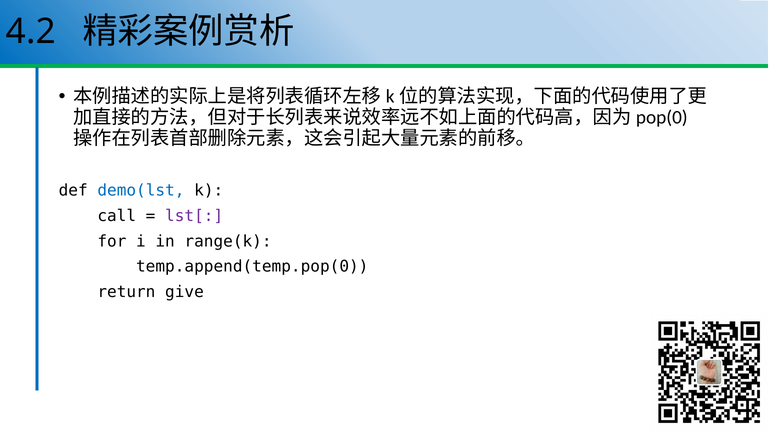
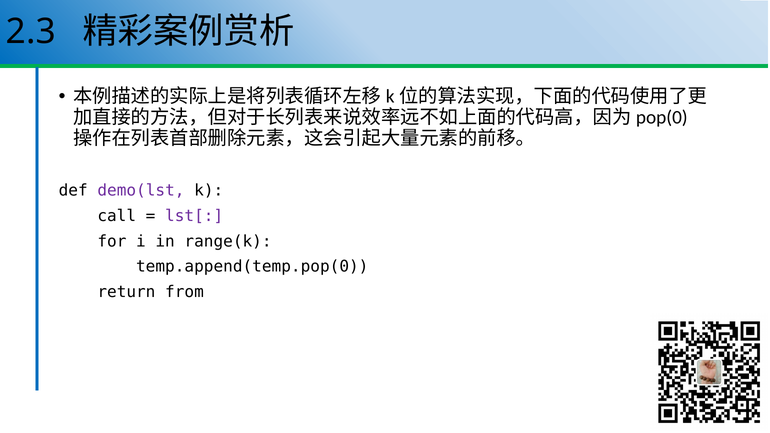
4.2: 4.2 -> 2.3
demo(lst colour: blue -> purple
give: give -> from
